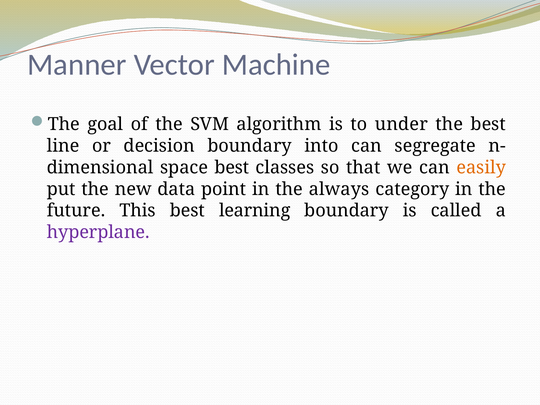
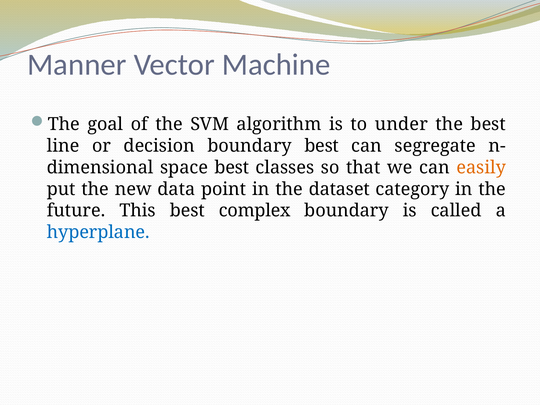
boundary into: into -> best
always: always -> dataset
learning: learning -> complex
hyperplane colour: purple -> blue
